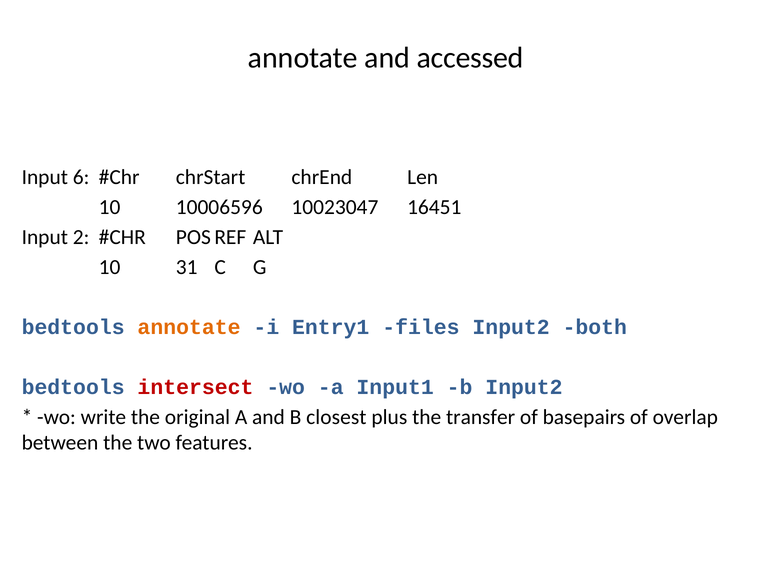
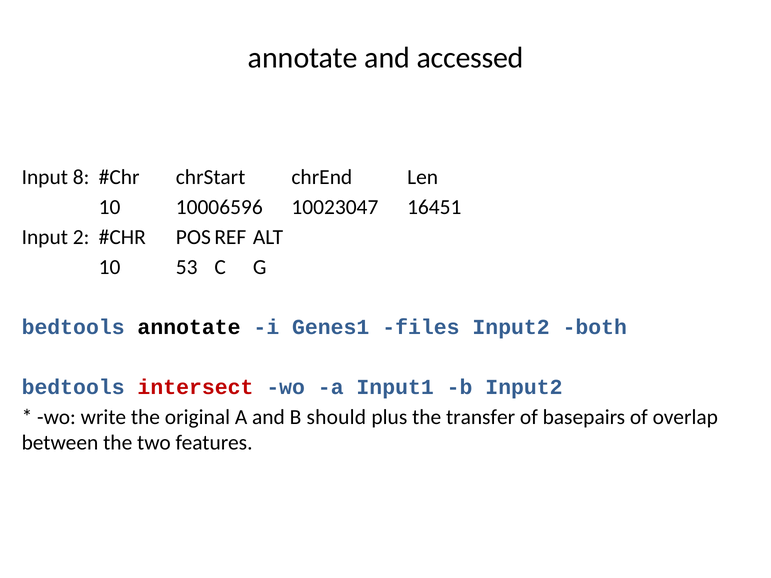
6: 6 -> 8
31: 31 -> 53
annotate at (189, 327) colour: orange -> black
Entry1: Entry1 -> Genes1
closest: closest -> should
